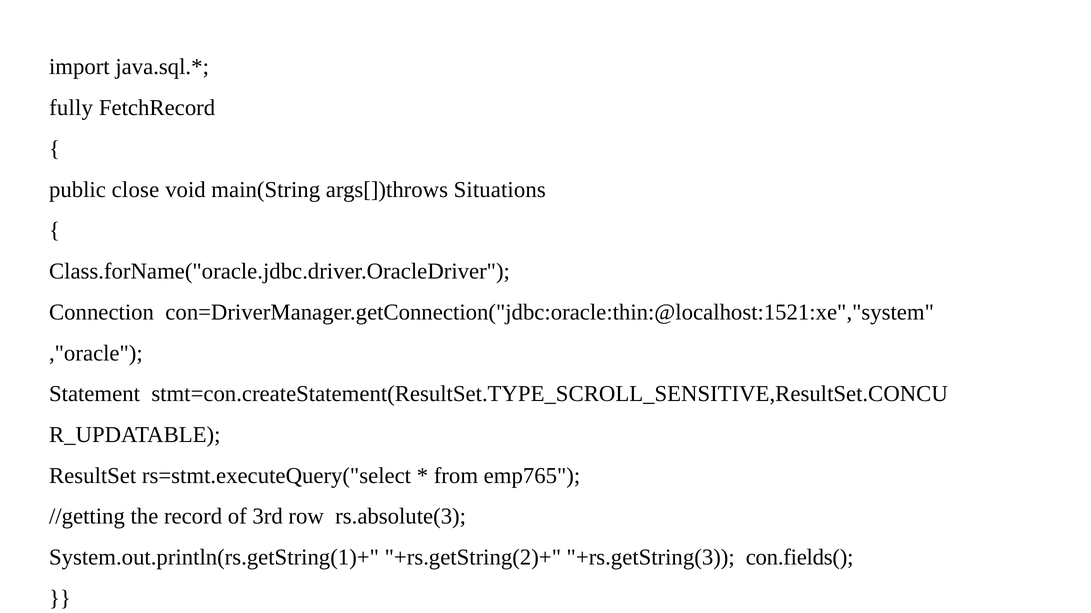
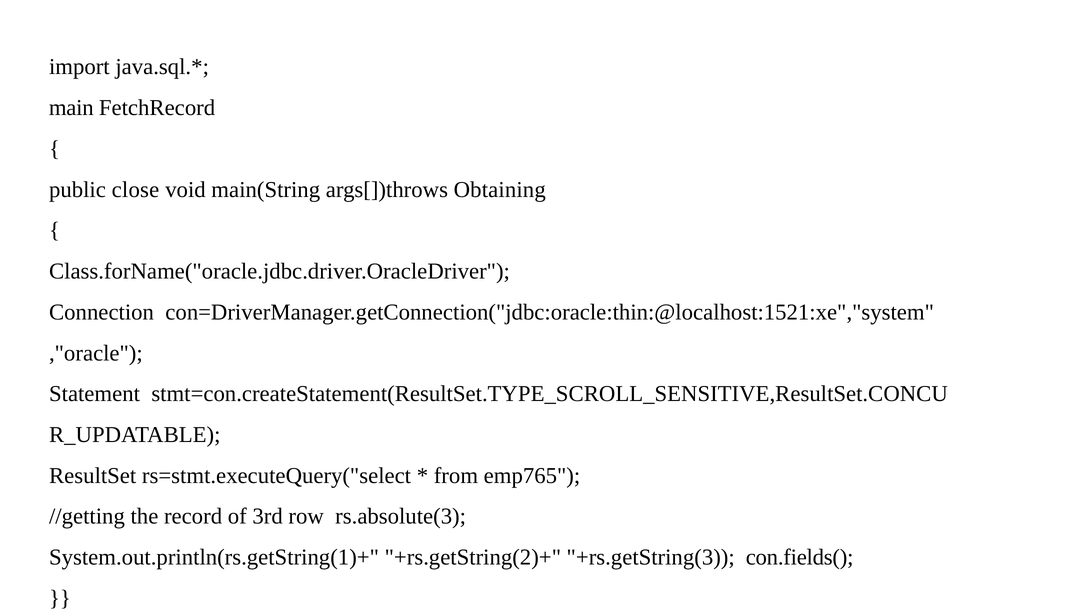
fully: fully -> main
Situations: Situations -> Obtaining
